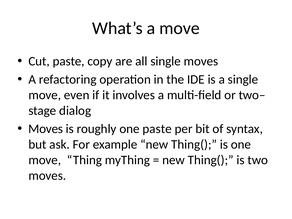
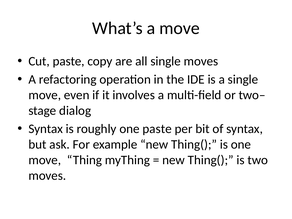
Moves at (46, 129): Moves -> Syntax
